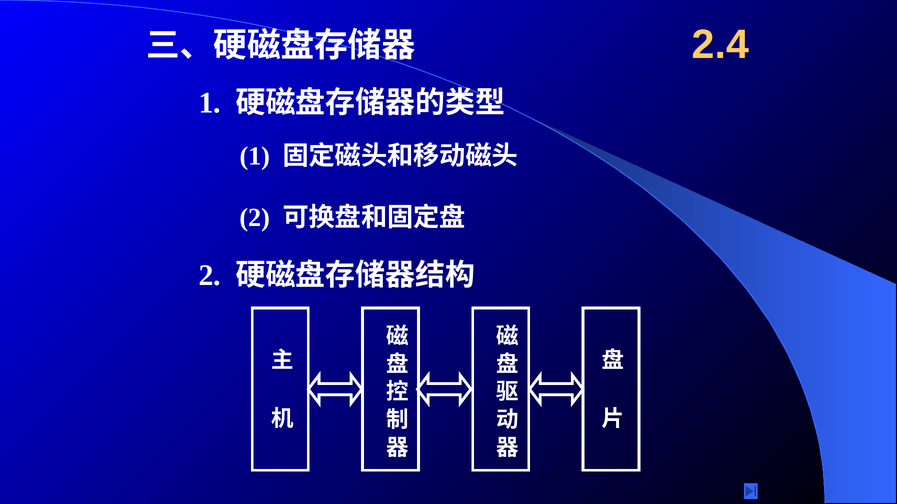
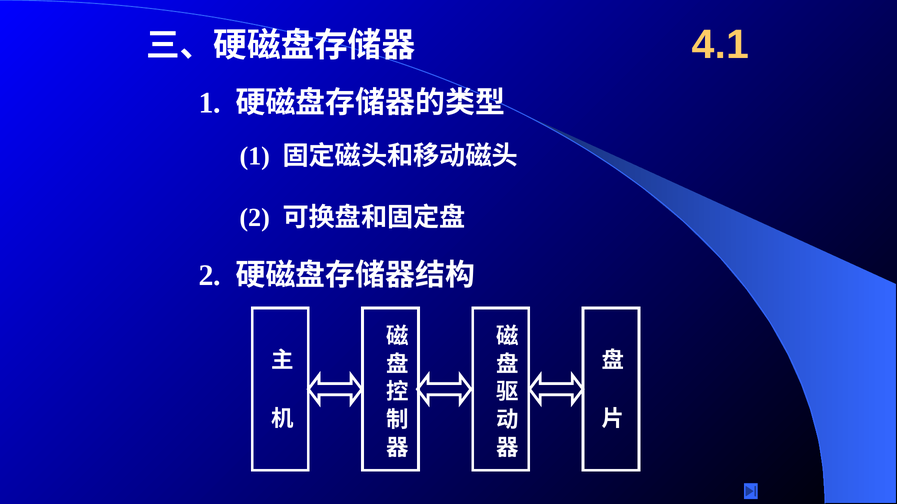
2.4: 2.4 -> 4.1
